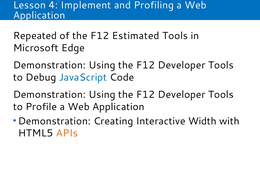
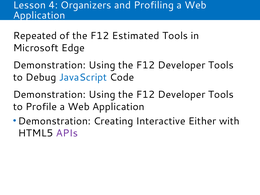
Implement: Implement -> Organizers
Width: Width -> Either
APIs colour: orange -> purple
